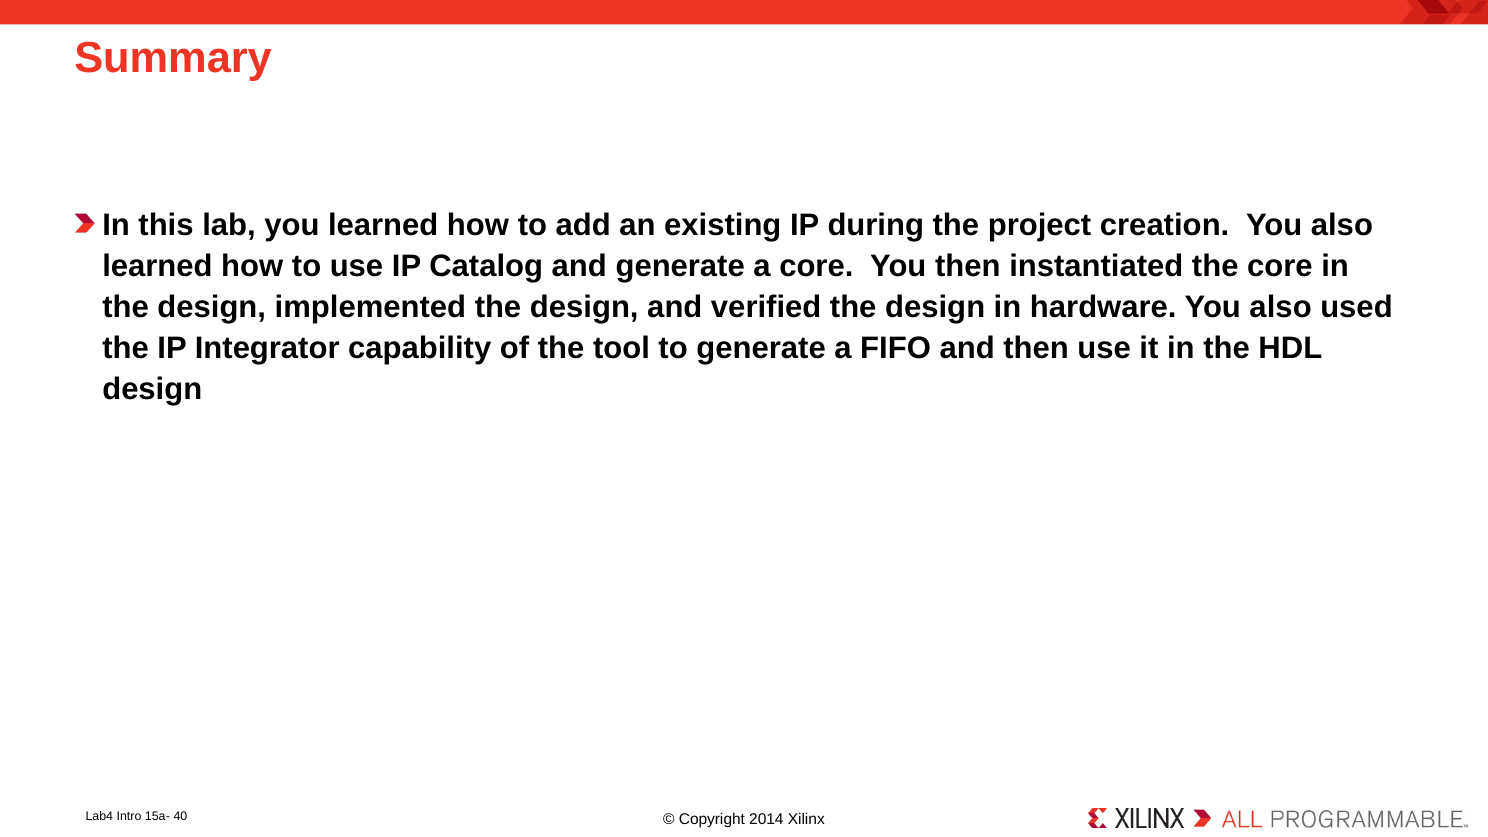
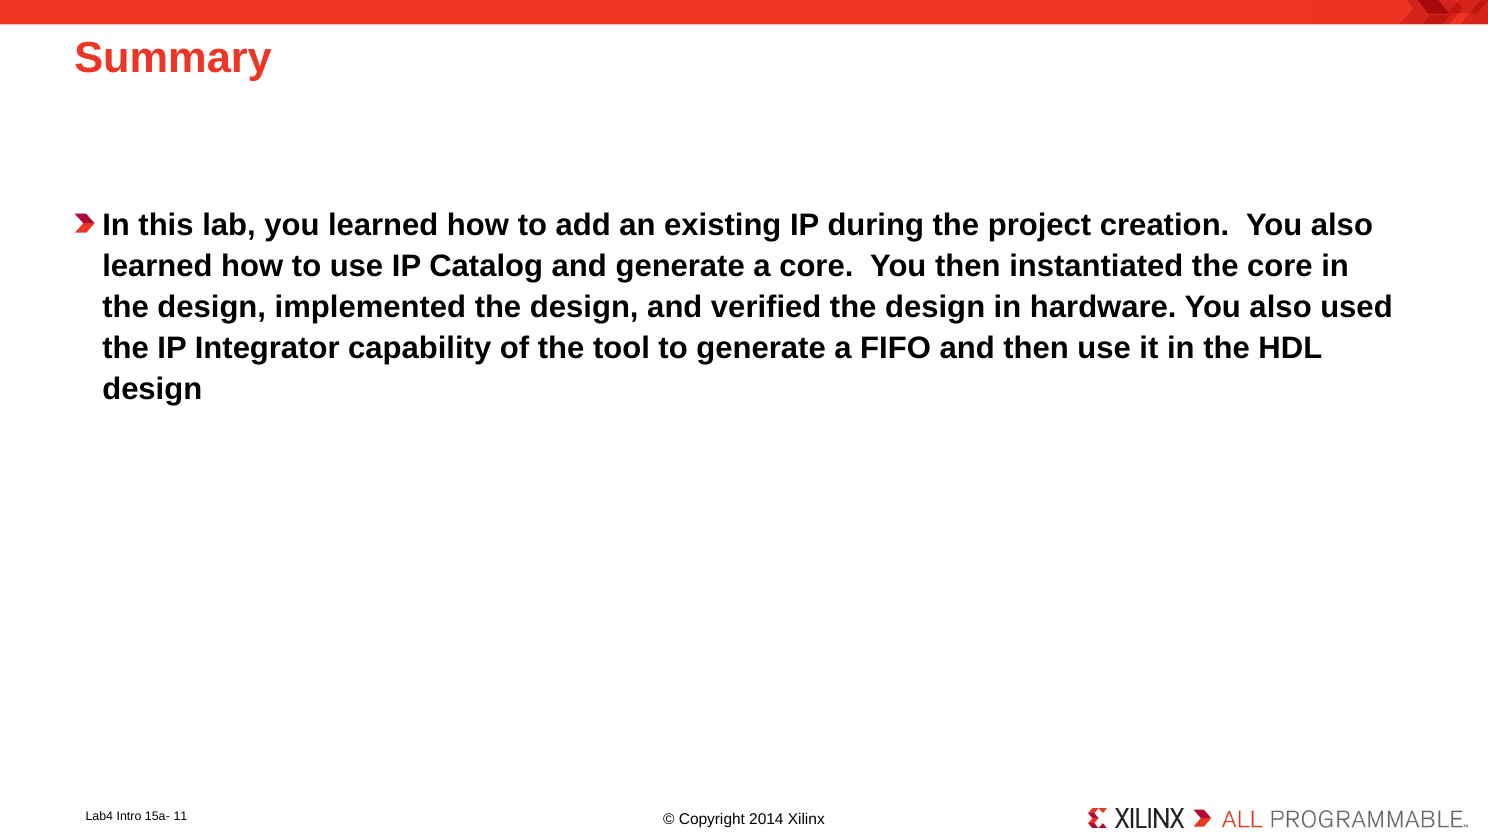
40: 40 -> 11
